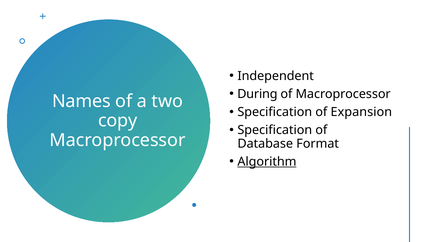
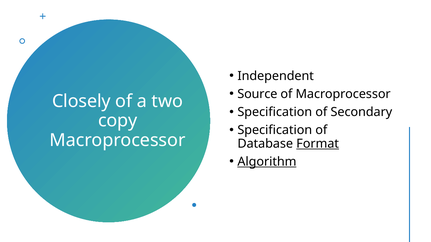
During: During -> Source
Names: Names -> Closely
Expansion: Expansion -> Secondary
Format underline: none -> present
